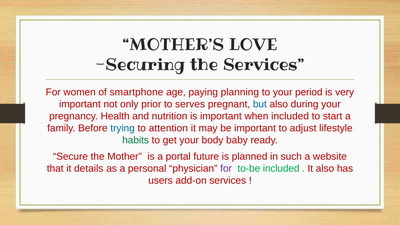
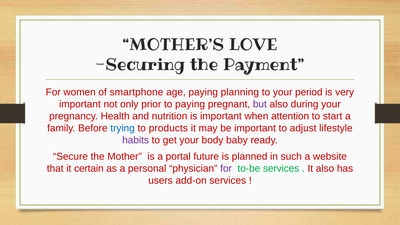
the Services: Services -> Payment
to serves: serves -> paying
but colour: blue -> purple
when included: included -> attention
attention: attention -> products
habits colour: green -> purple
details: details -> certain
to-be included: included -> services
